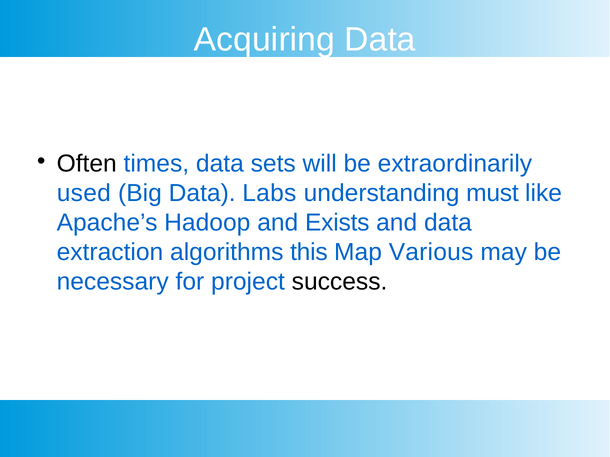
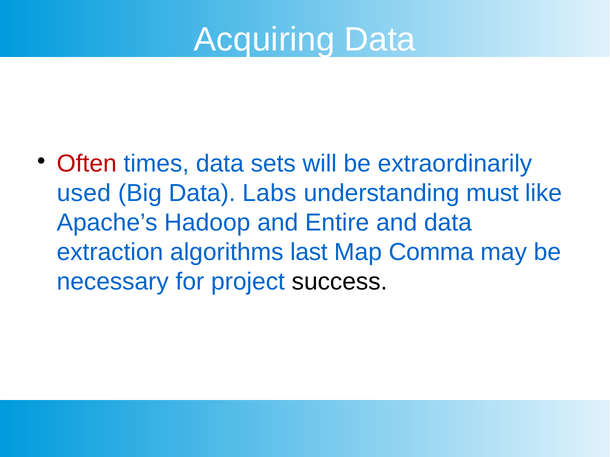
Often colour: black -> red
Exists: Exists -> Entire
this: this -> last
Various: Various -> Comma
